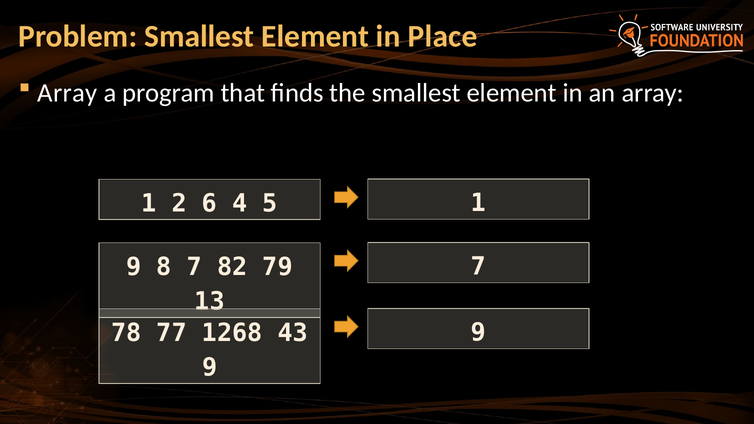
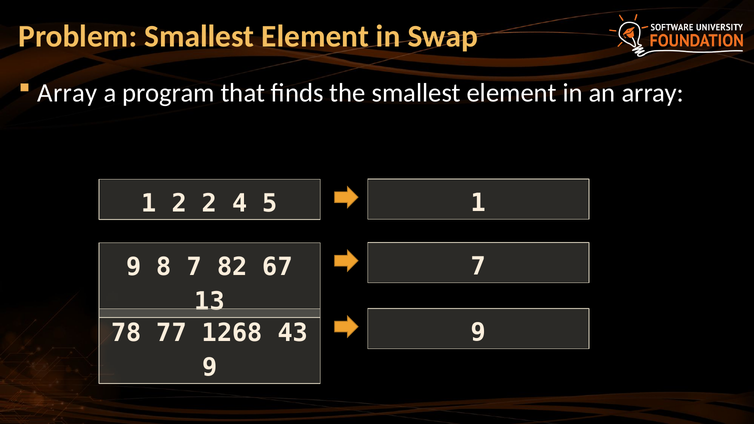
Place: Place -> Swap
2 6: 6 -> 2
79: 79 -> 67
